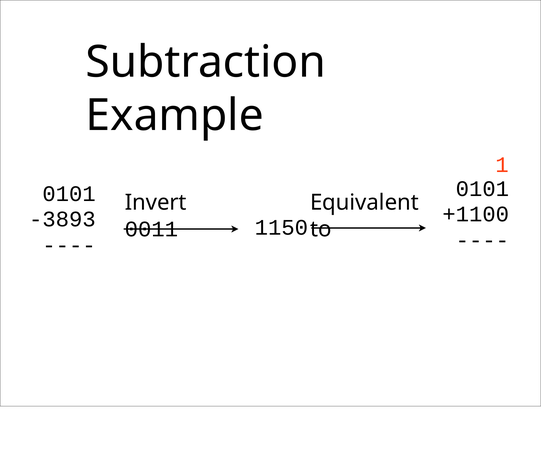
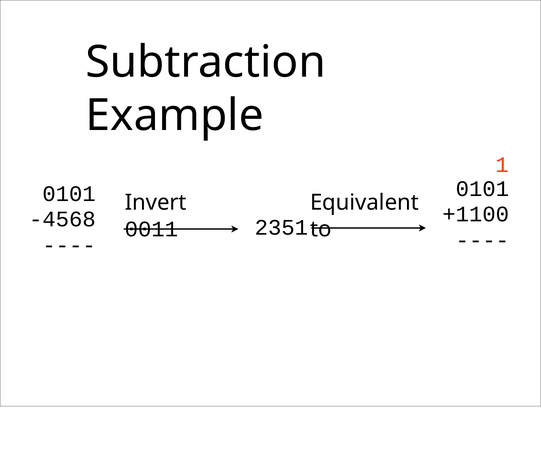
-3893: -3893 -> -4568
1150: 1150 -> 2351
